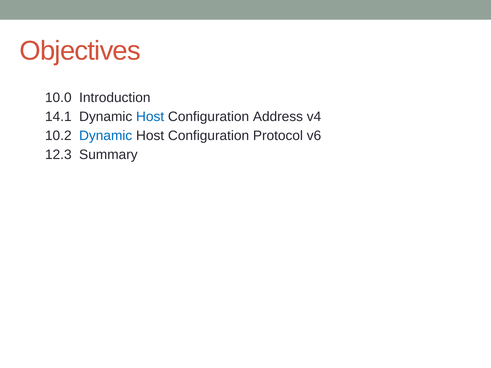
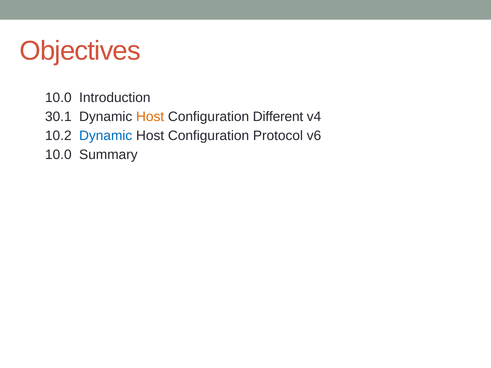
14.1: 14.1 -> 30.1
Host at (150, 117) colour: blue -> orange
Address: Address -> Different
12.3 at (58, 155): 12.3 -> 10.0
